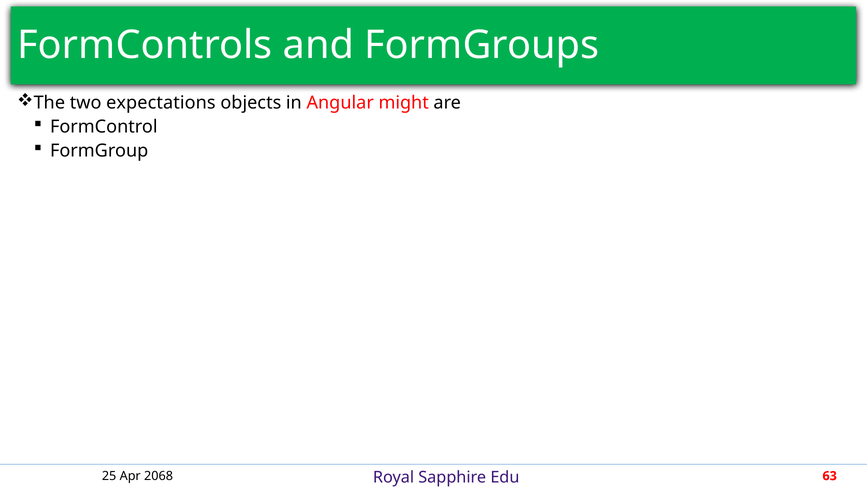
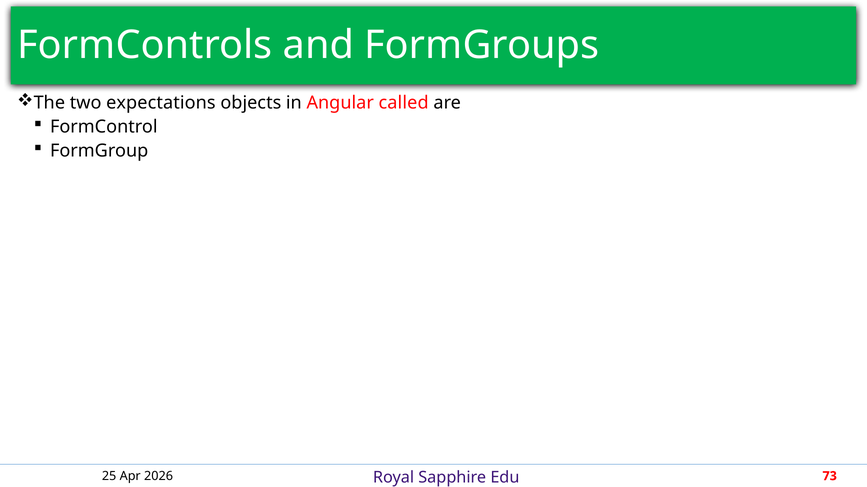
might: might -> called
2068: 2068 -> 2026
63: 63 -> 73
